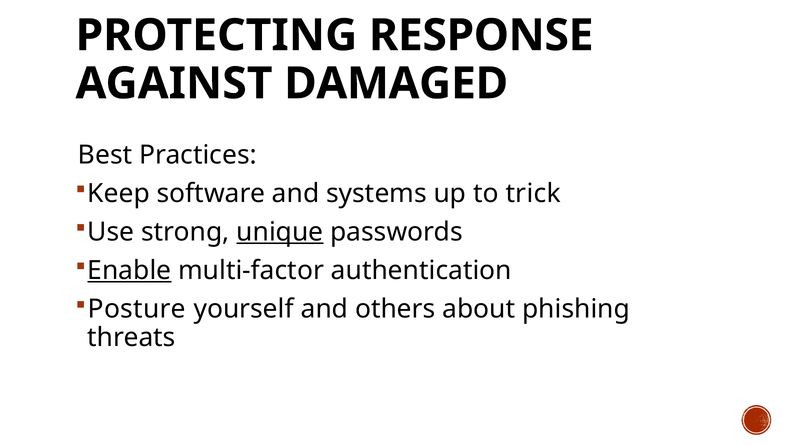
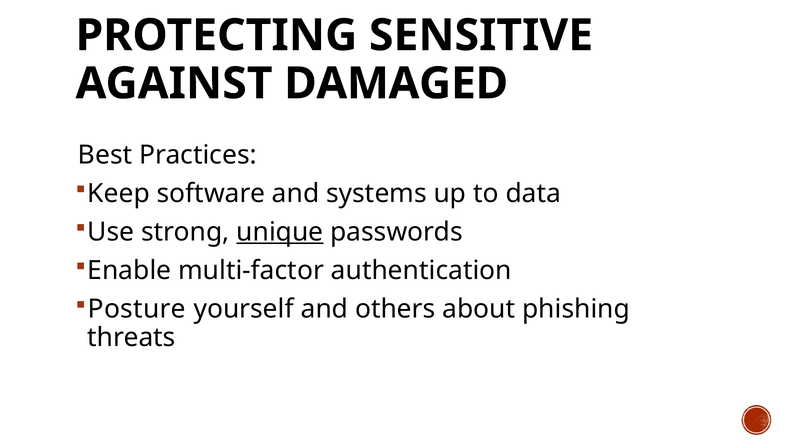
RESPONSE: RESPONSE -> SENSITIVE
trick: trick -> data
Enable underline: present -> none
